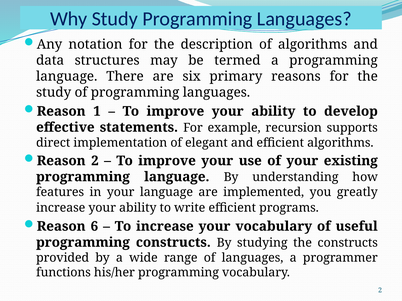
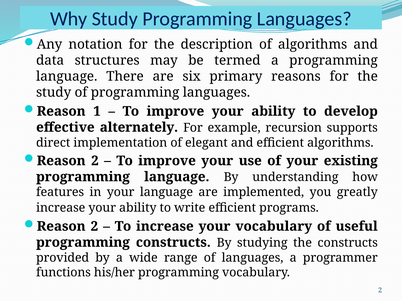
statements: statements -> alternately
6 at (94, 227): 6 -> 2
